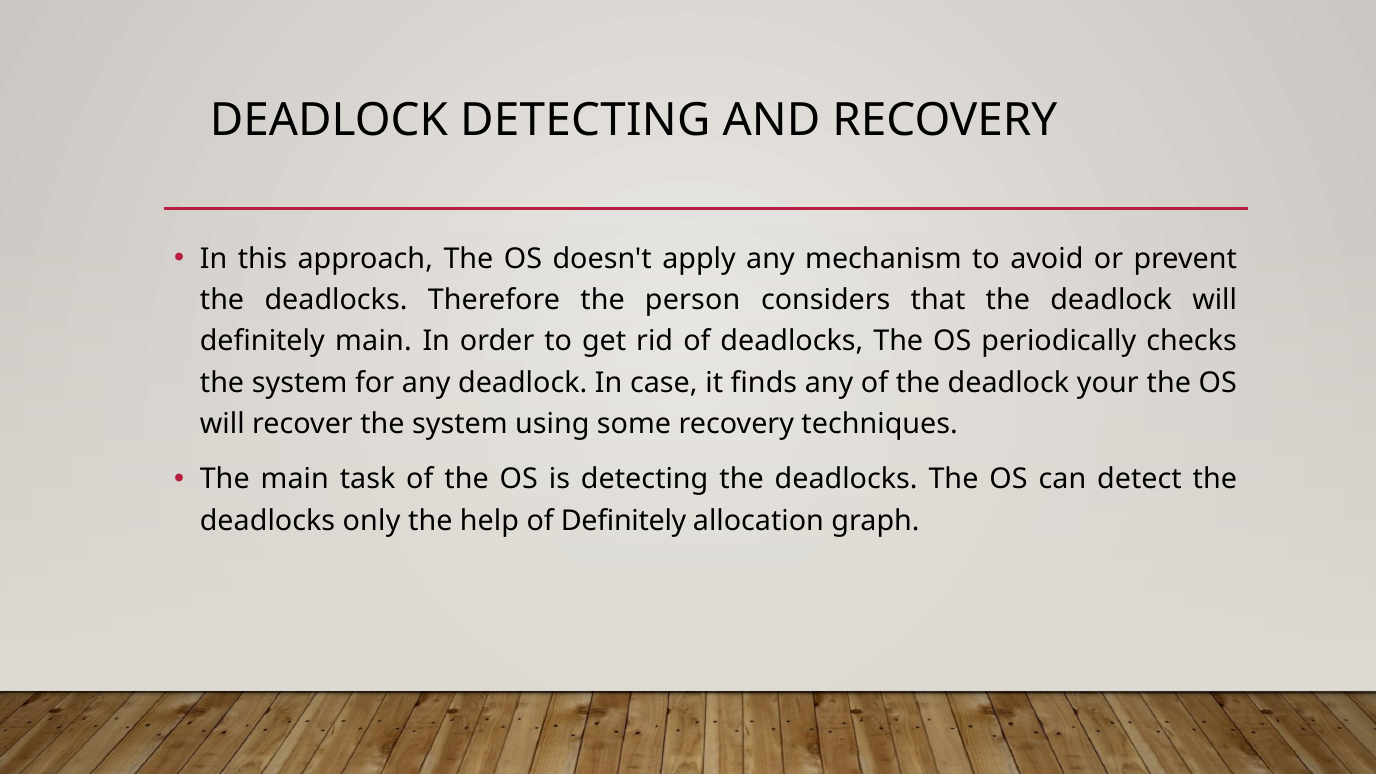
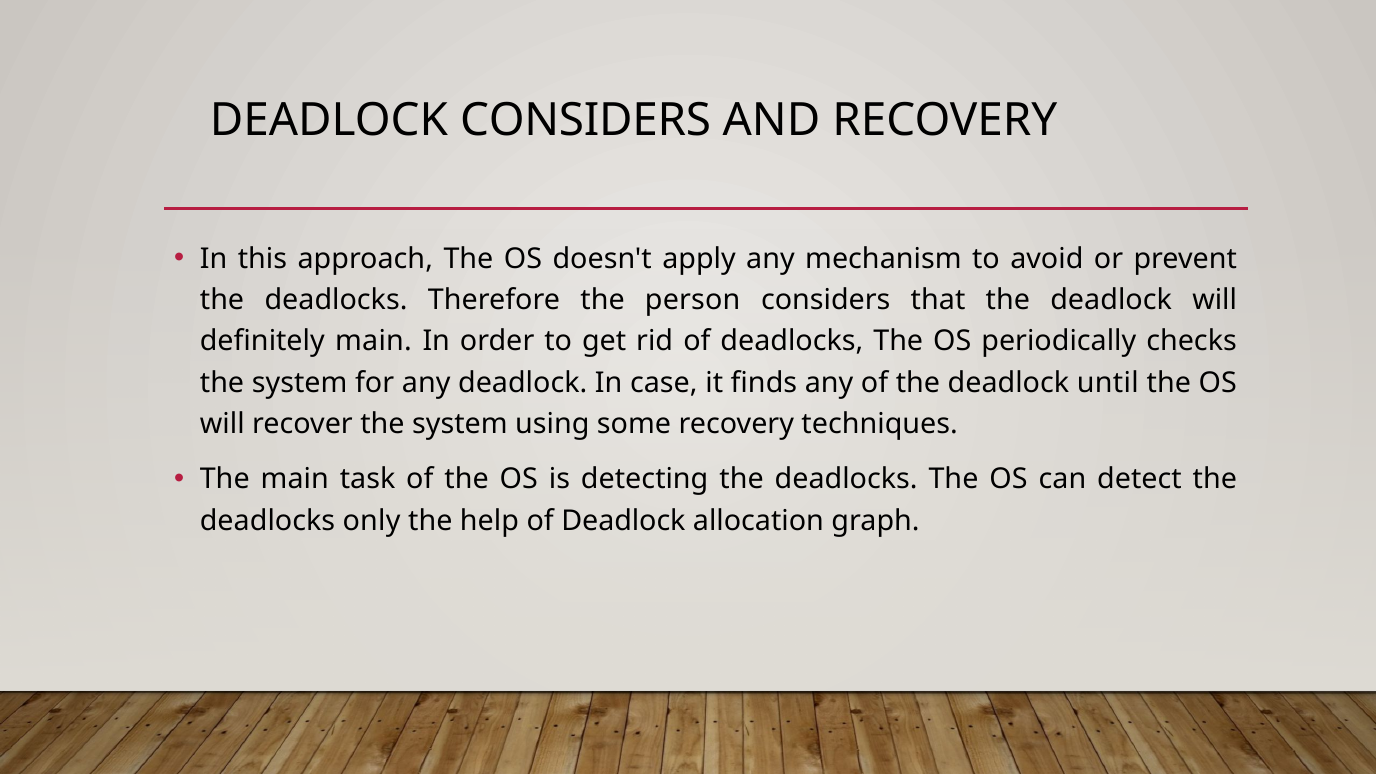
DEADLOCK DETECTING: DETECTING -> CONSIDERS
your: your -> until
of Definitely: Definitely -> Deadlock
